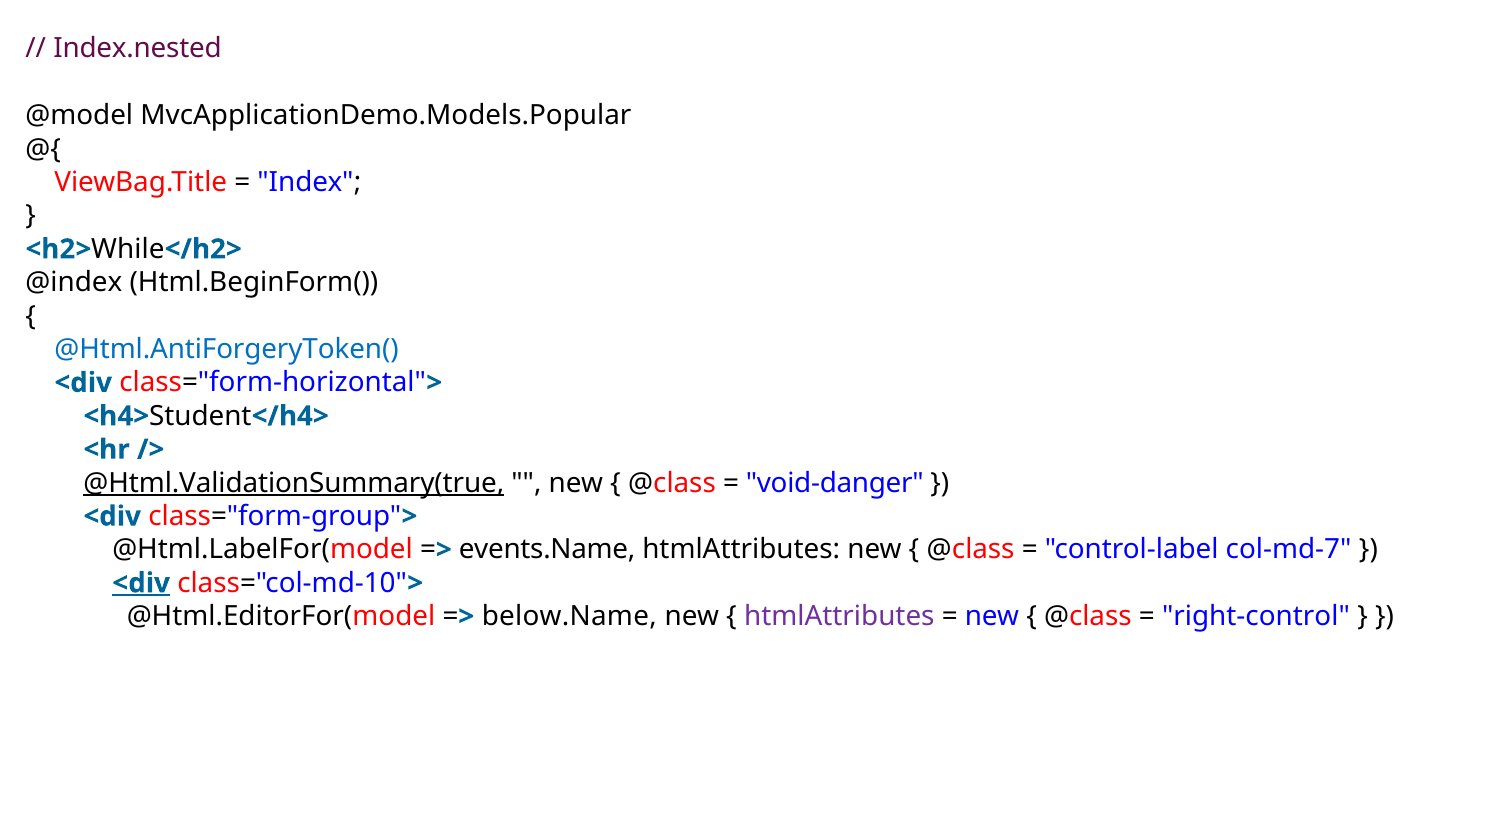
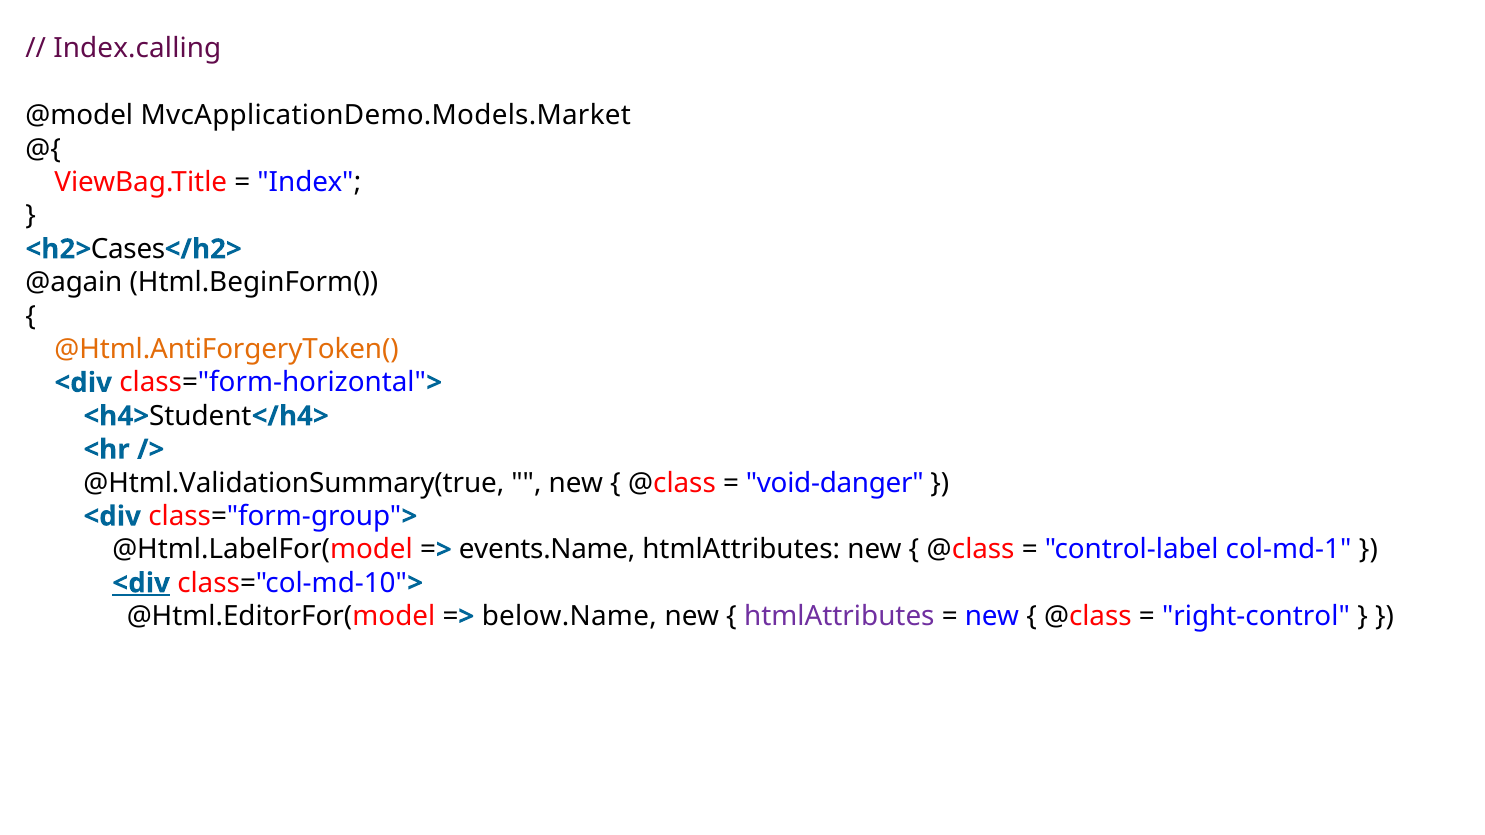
Index.nested: Index.nested -> Index.calling
MvcApplicationDemo.Models.Popular: MvcApplicationDemo.Models.Popular -> MvcApplicationDemo.Models.Market
While: While -> Cases
@index: @index -> @again
@Html.AntiForgeryToken( colour: blue -> orange
@Html.ValidationSummary(true underline: present -> none
col-md-7: col-md-7 -> col-md-1
